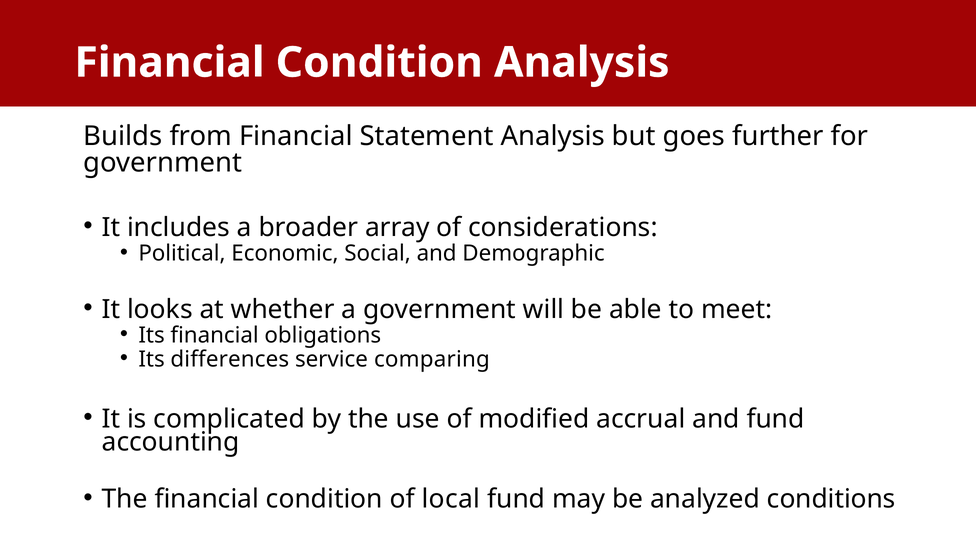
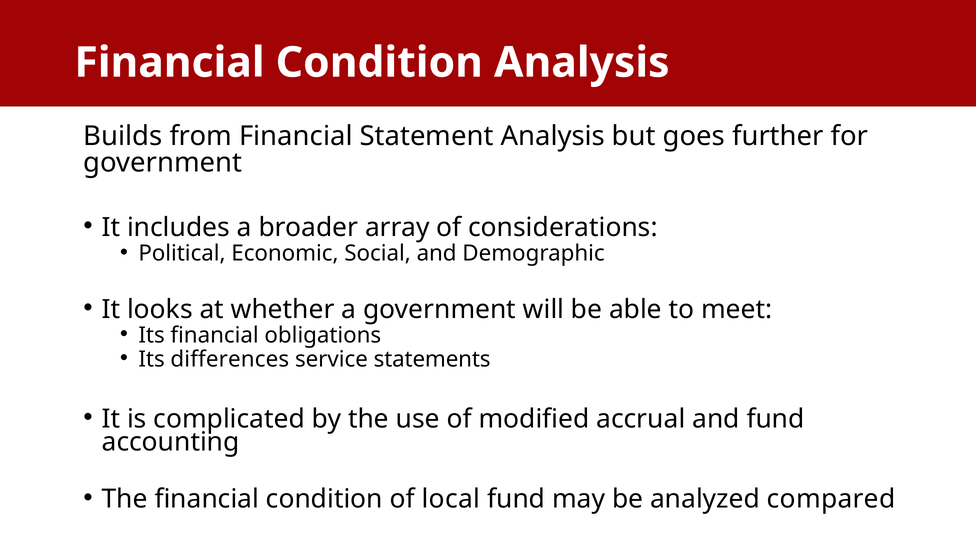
comparing: comparing -> statements
conditions: conditions -> compared
